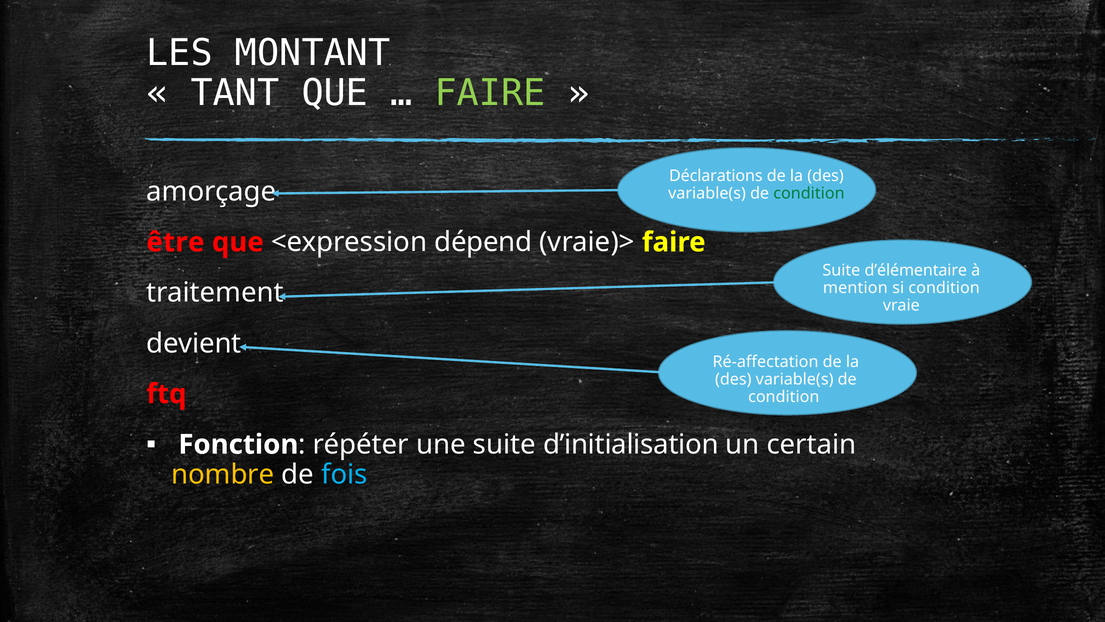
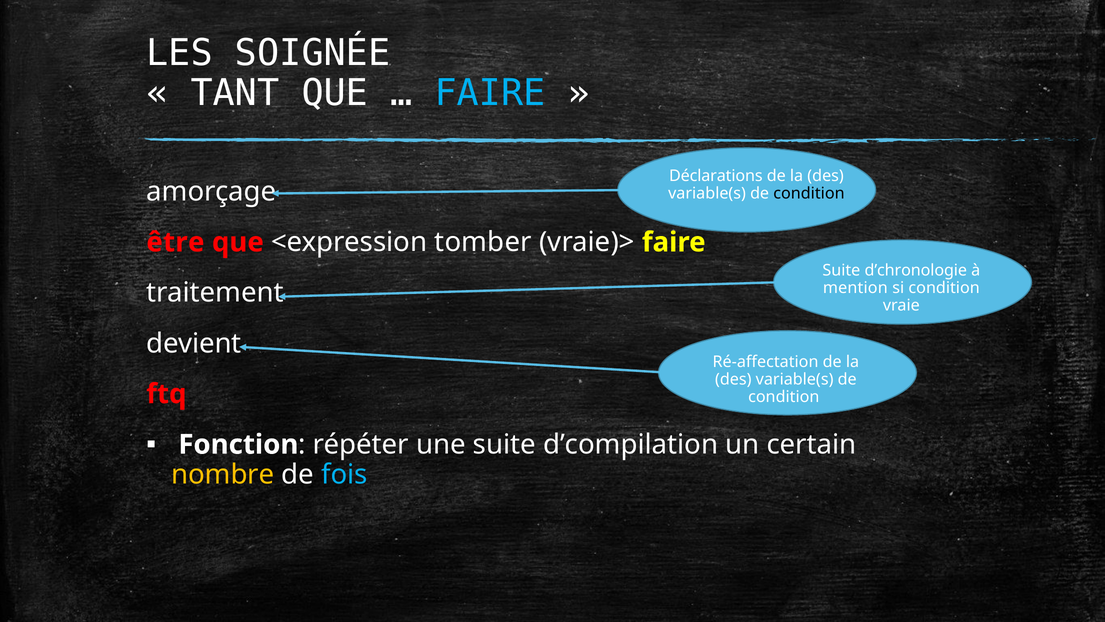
MONTANT: MONTANT -> SOIGNÉE
FAIRE at (490, 93) colour: light green -> light blue
condition at (809, 193) colour: green -> black
dépend: dépend -> tomber
d’élémentaire: d’élémentaire -> d’chronologie
d’initialisation: d’initialisation -> d’compilation
